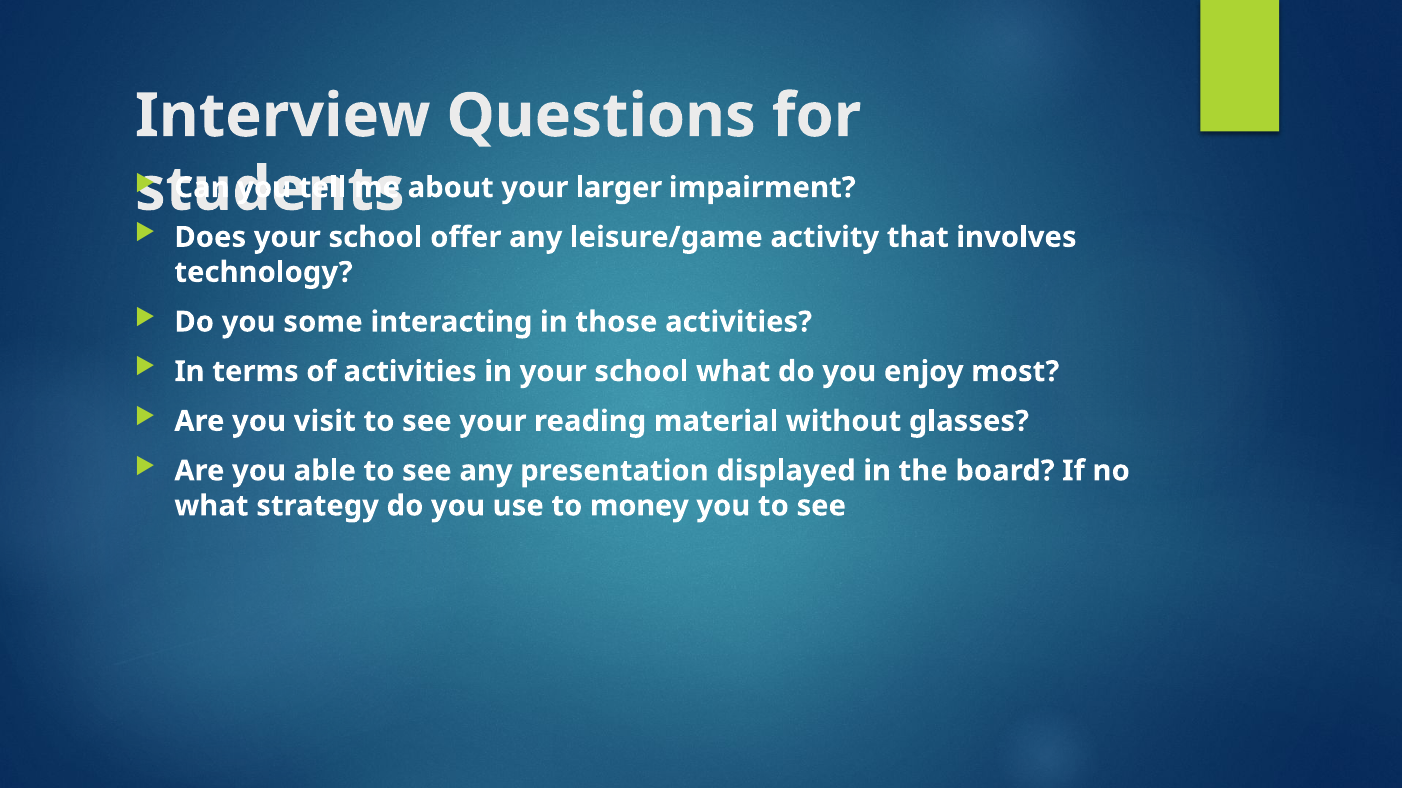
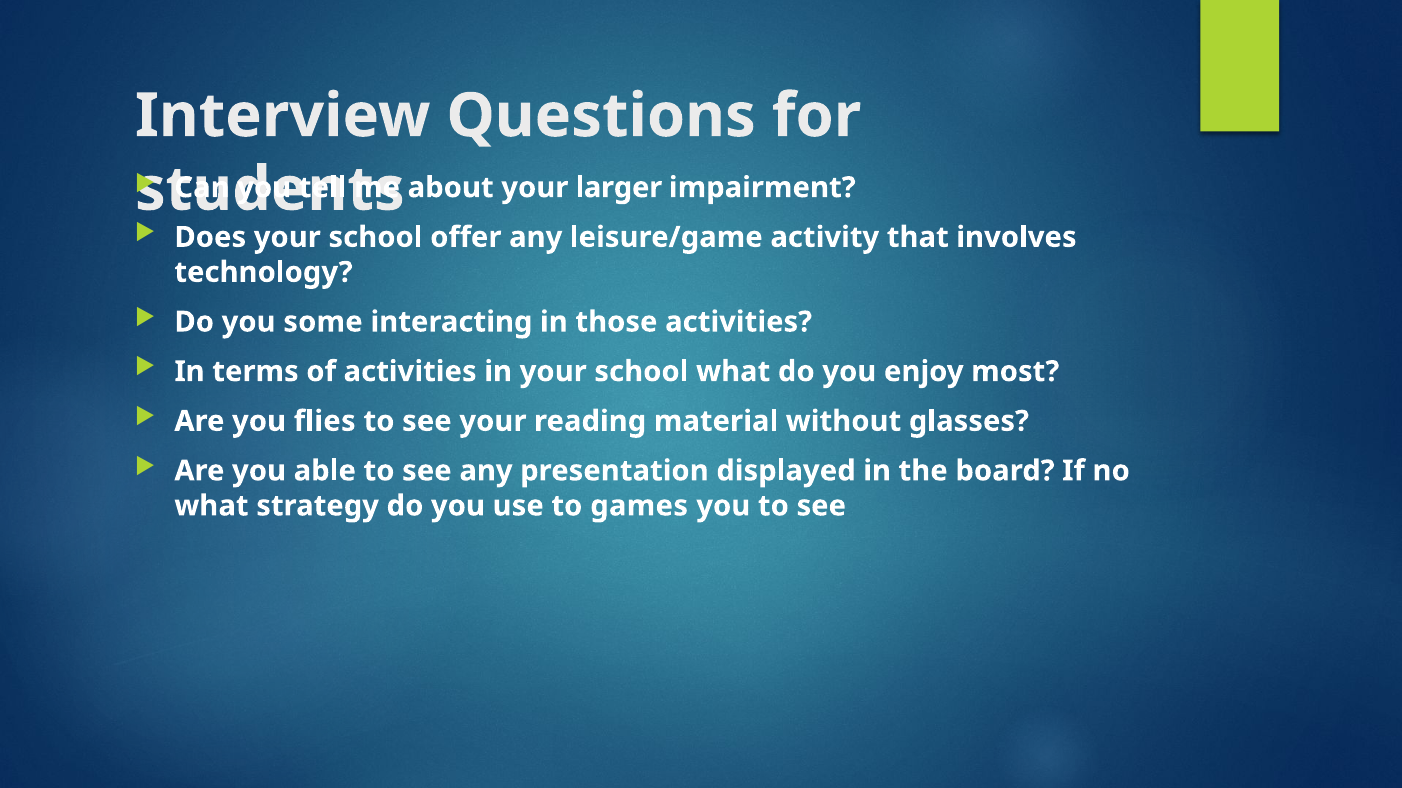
visit: visit -> flies
money: money -> games
